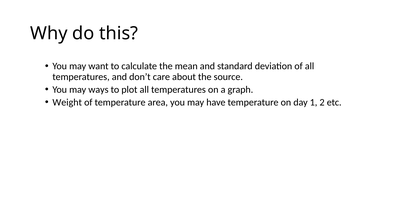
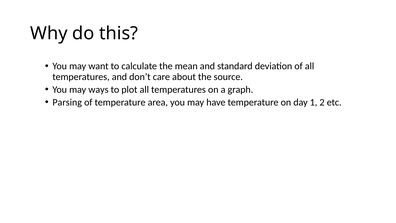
Weight: Weight -> Parsing
